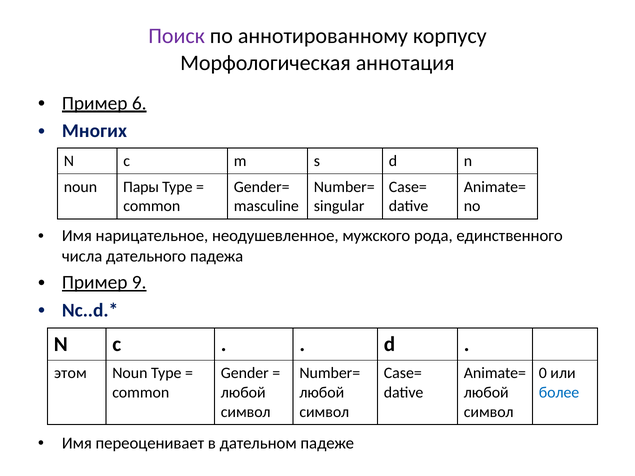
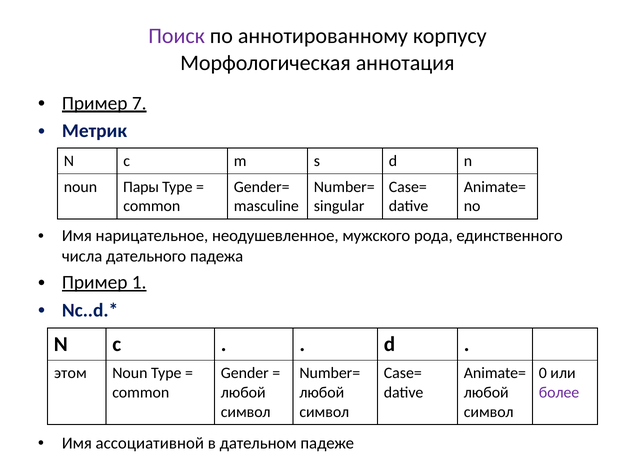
6: 6 -> 7
Многих: Многих -> Метрик
9: 9 -> 1
более colour: blue -> purple
переоценивает: переоценивает -> ассоциативной
